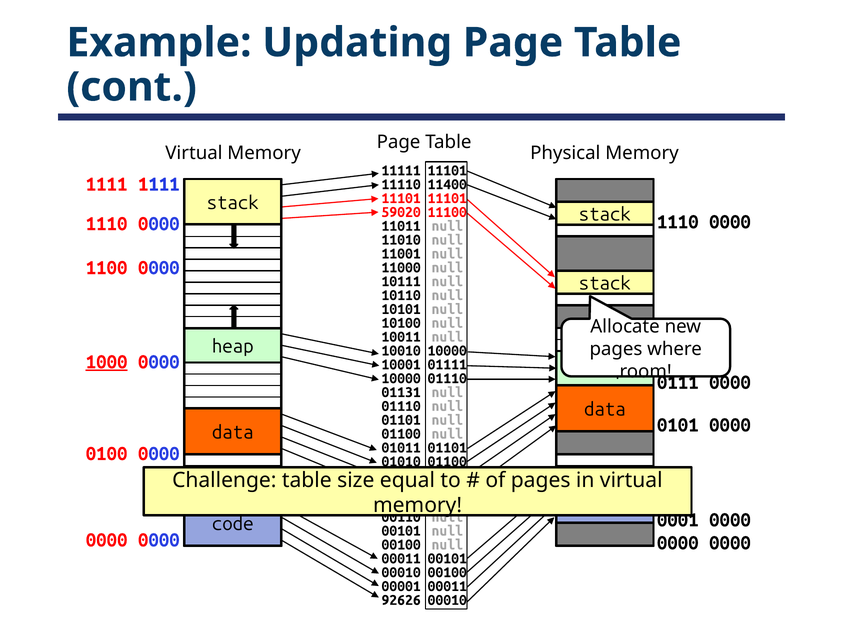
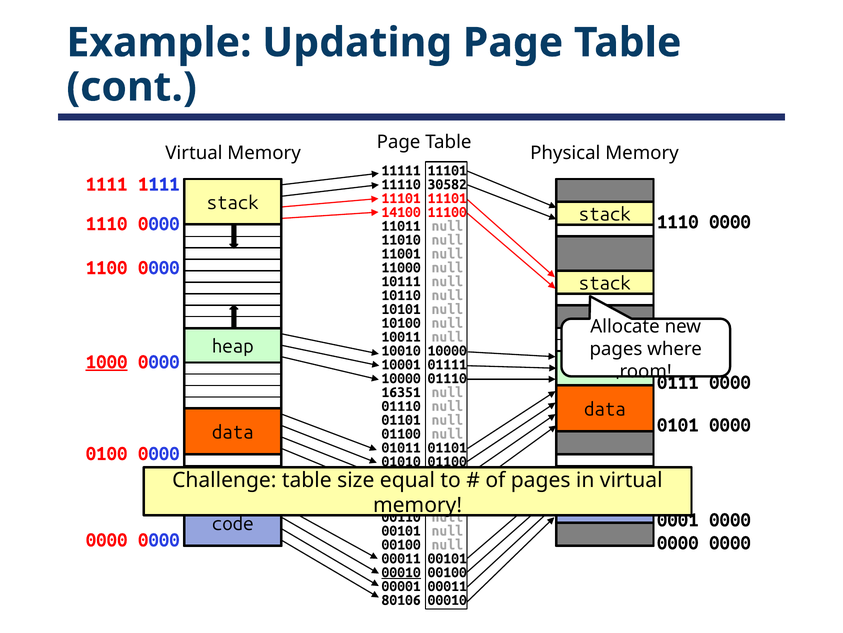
11400: 11400 -> 30582
59020: 59020 -> 14100
01131: 01131 -> 16351
00010 at (401, 572) underline: none -> present
92626: 92626 -> 80106
